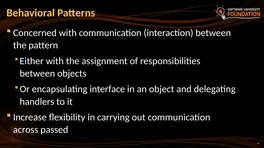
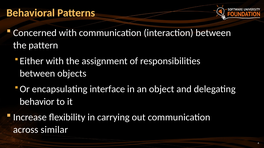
handlers: handlers -> behavior
passed: passed -> similar
